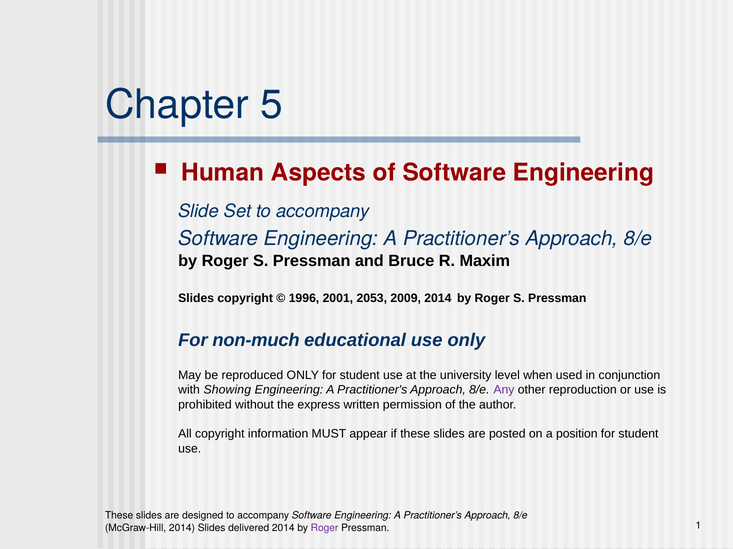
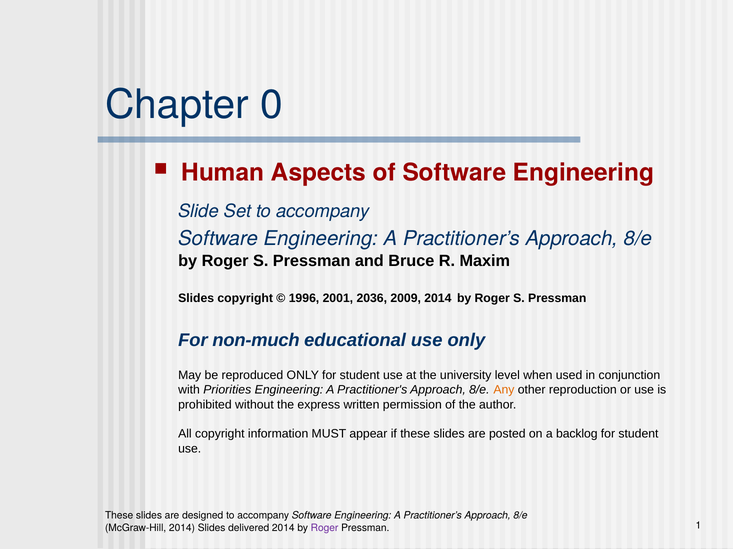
5: 5 -> 0
2053: 2053 -> 2036
Showing: Showing -> Priorities
Any colour: purple -> orange
position: position -> backlog
